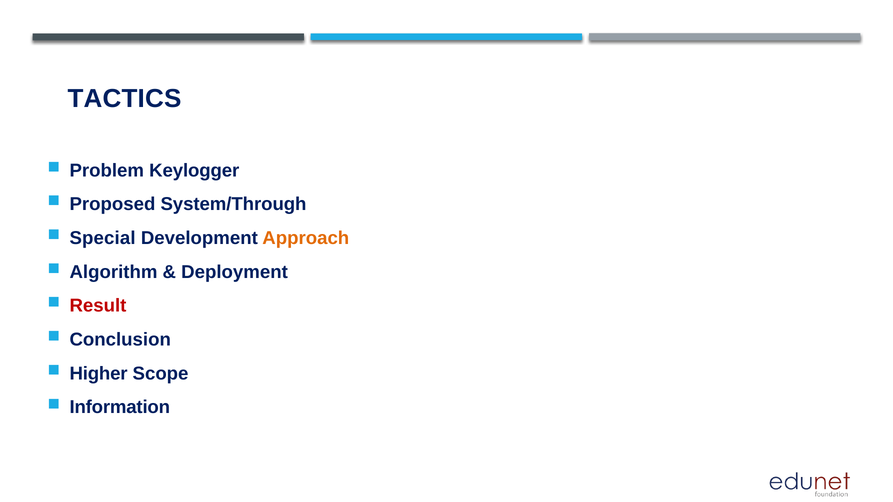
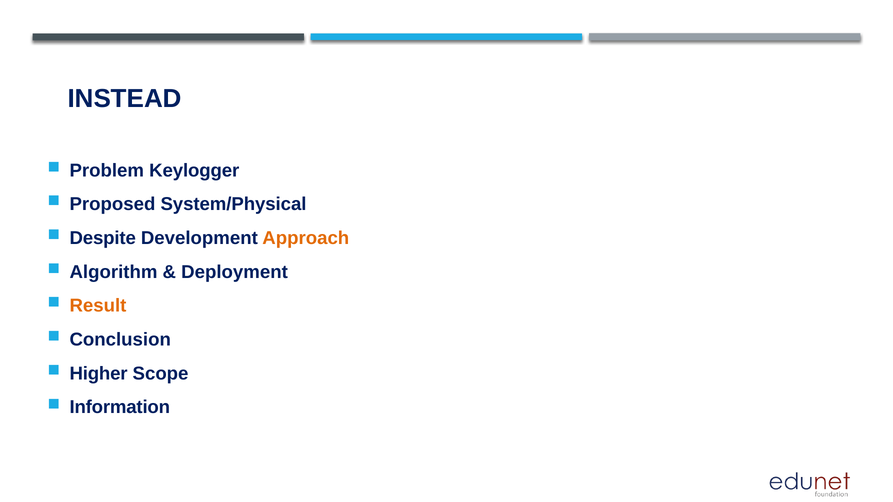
TACTICS: TACTICS -> INSTEAD
System/Through: System/Through -> System/Physical
Special: Special -> Despite
Result colour: red -> orange
